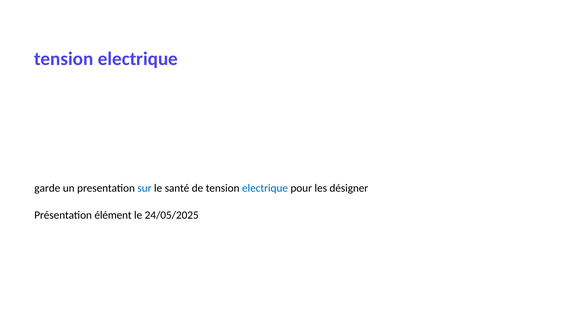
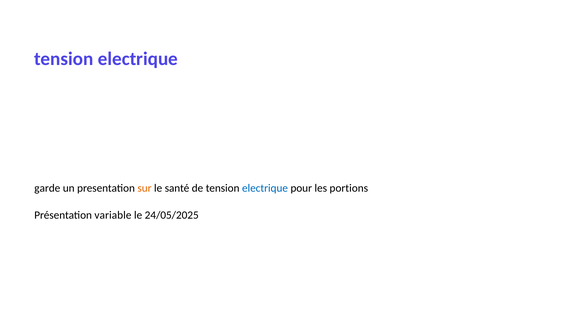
sur colour: blue -> orange
désigner: désigner -> portions
élément: élément -> variable
